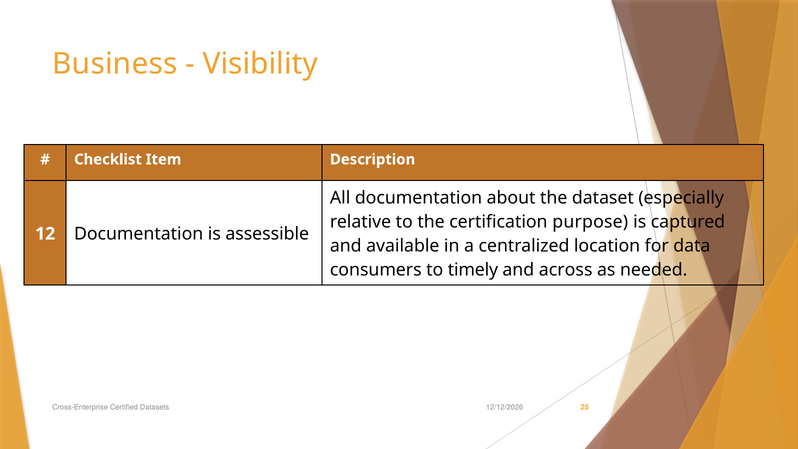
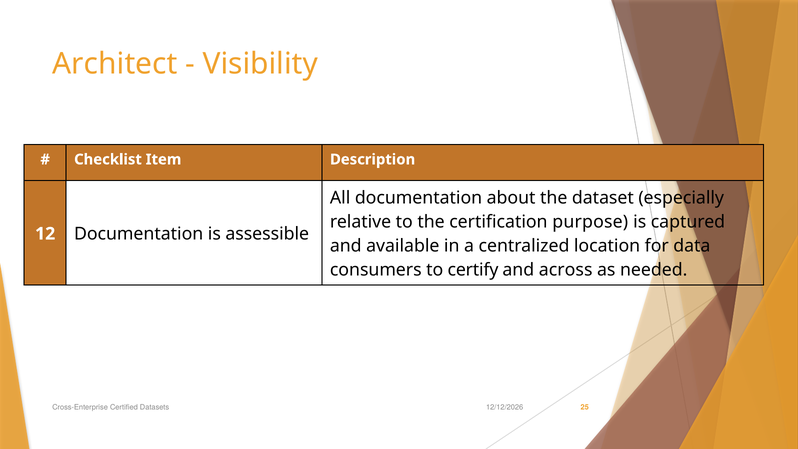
Business: Business -> Architect
timely: timely -> certify
